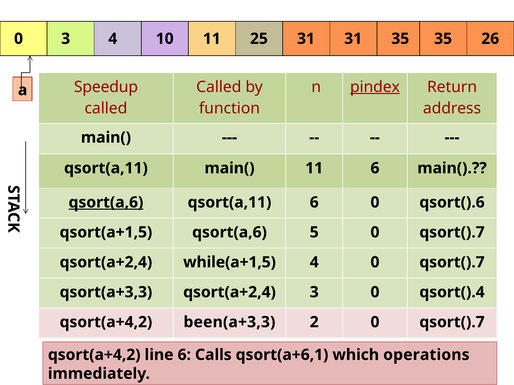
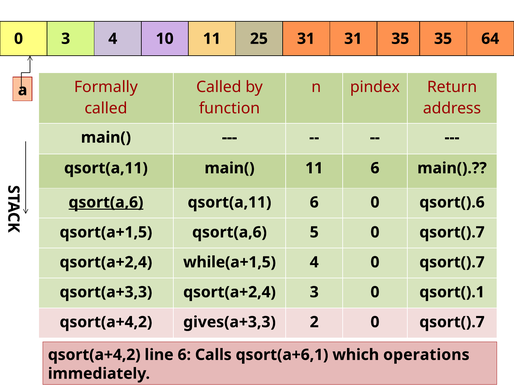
26: 26 -> 64
Speedup: Speedup -> Formally
pindex underline: present -> none
qsort().4: qsort().4 -> qsort().1
been(a+3,3: been(a+3,3 -> gives(a+3,3
